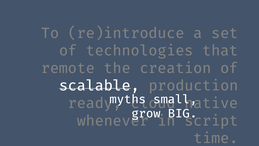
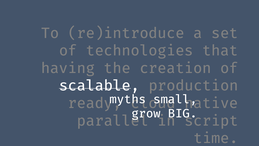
remote: remote -> having
whenever: whenever -> parallel
